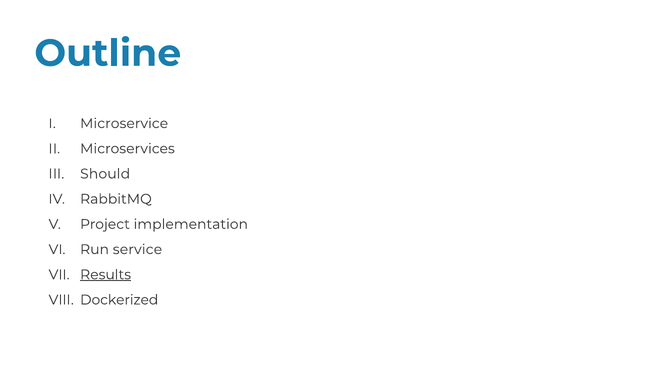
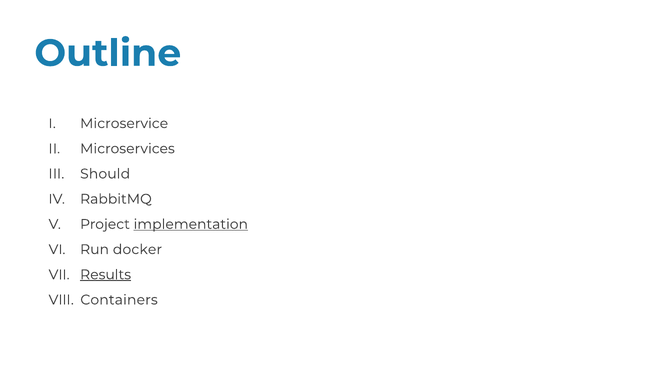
implementation underline: none -> present
service: service -> docker
Dockerized: Dockerized -> Containers
